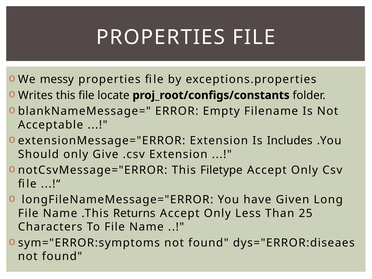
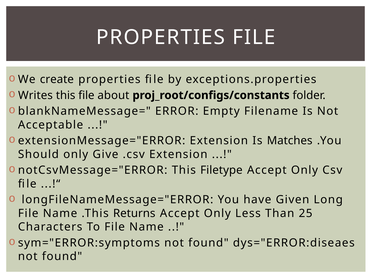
messy: messy -> create
locate: locate -> about
Includes: Includes -> Matches
